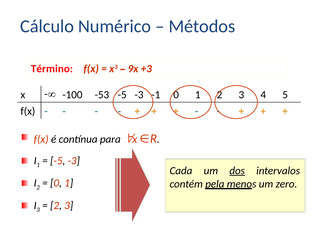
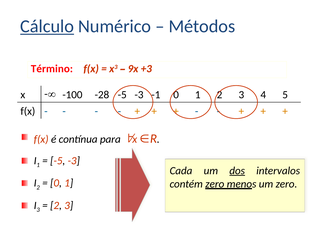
Cálculo underline: none -> present
-53: -53 -> -28
contém pela: pela -> zero
